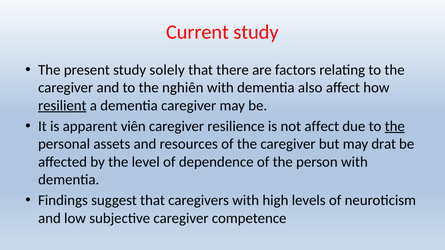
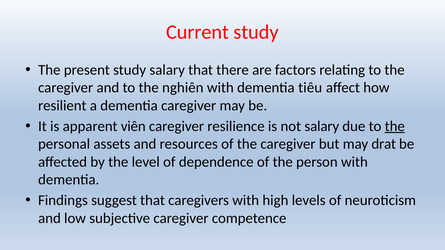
study solely: solely -> salary
also: also -> tiêu
resilient underline: present -> none
not affect: affect -> salary
